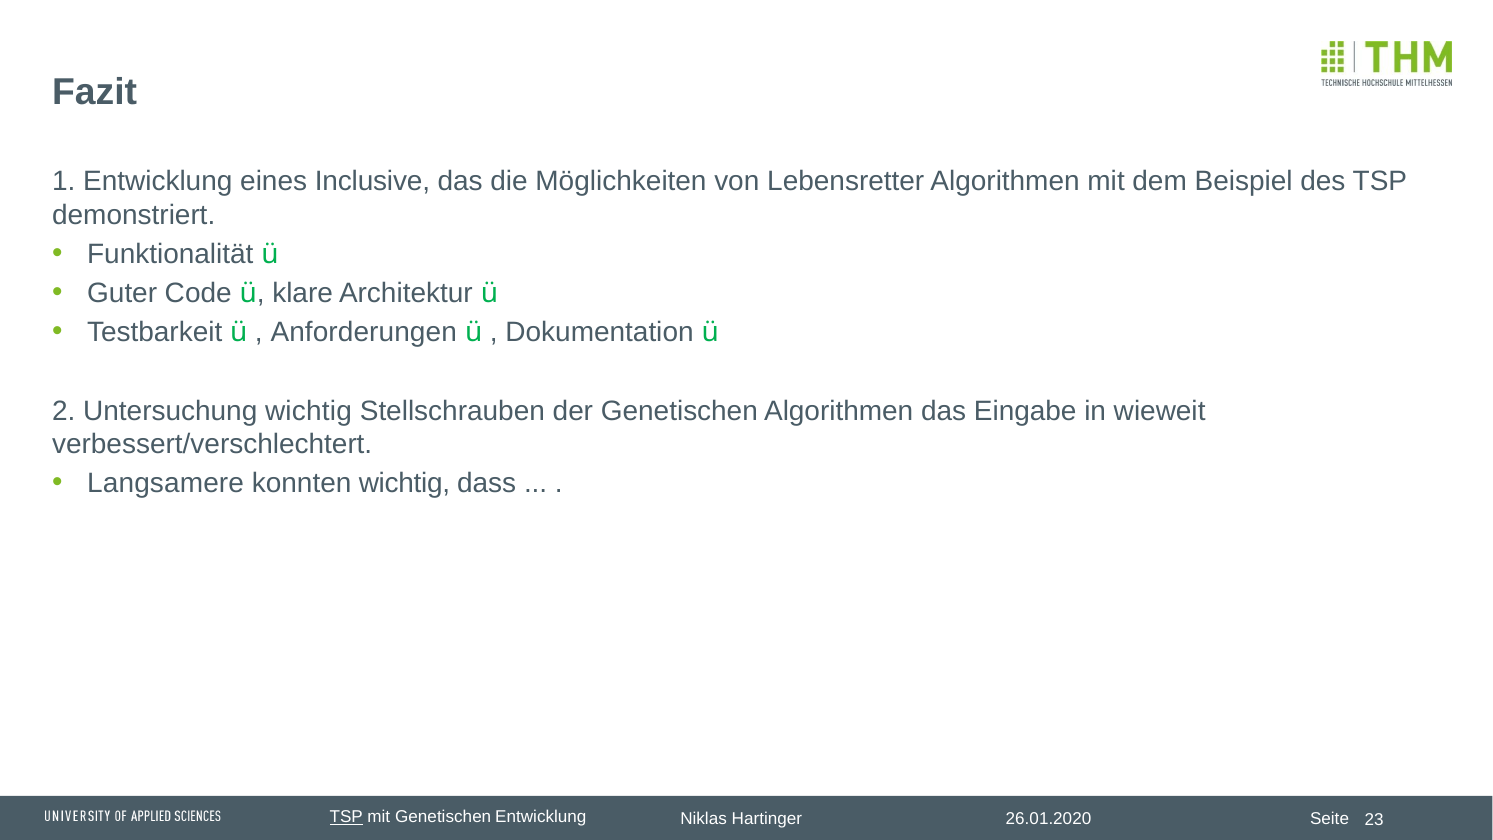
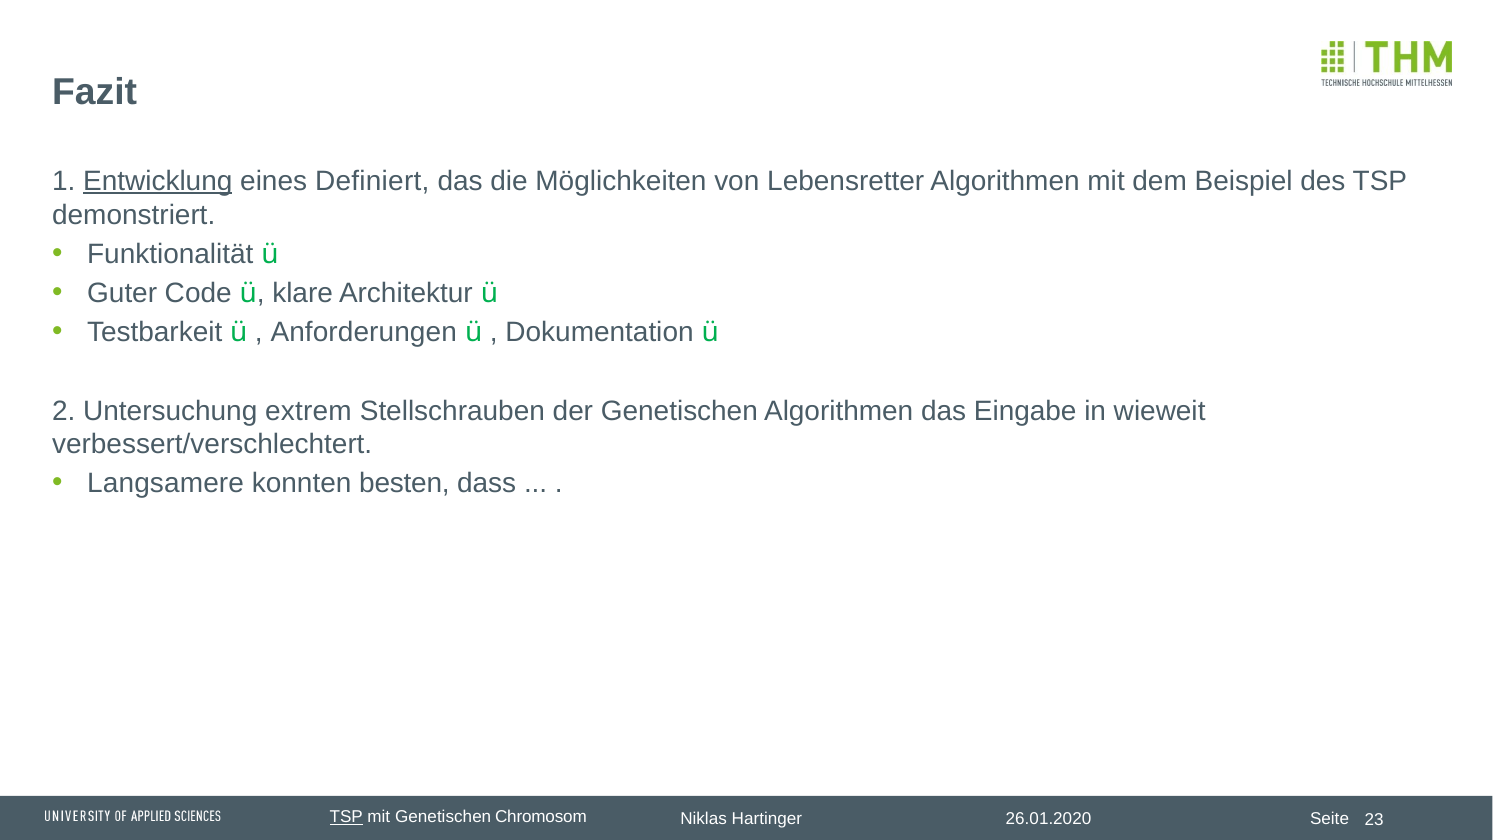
Entwicklung at (158, 181) underline: none -> present
Inclusive: Inclusive -> Definiert
Untersuchung wichtig: wichtig -> extrem
konnten wichtig: wichtig -> besten
Genetischen Entwicklung: Entwicklung -> Chromosom
